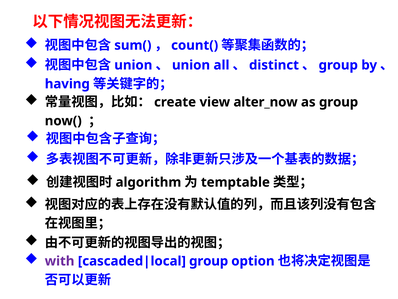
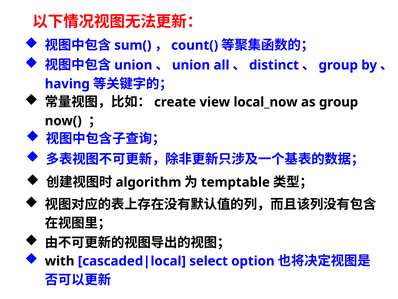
alter_now: alter_now -> local_now
with colour: purple -> black
group at (209, 261): group -> select
